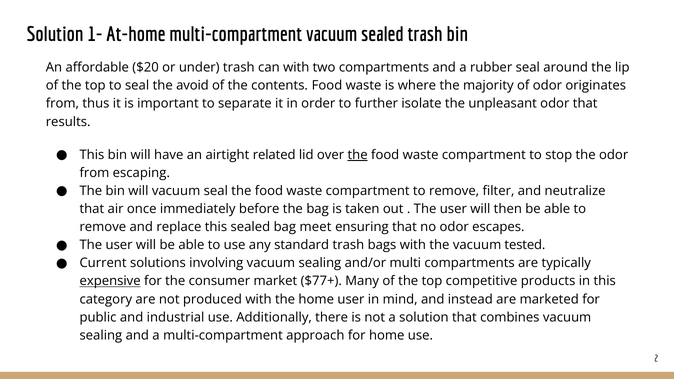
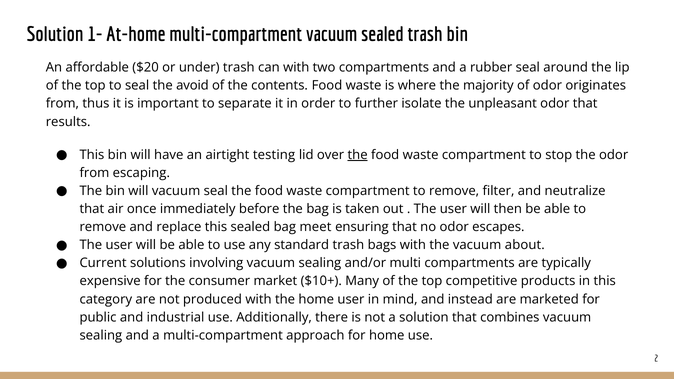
related: related -> testing
tested: tested -> about
expensive underline: present -> none
$77+: $77+ -> $10+
